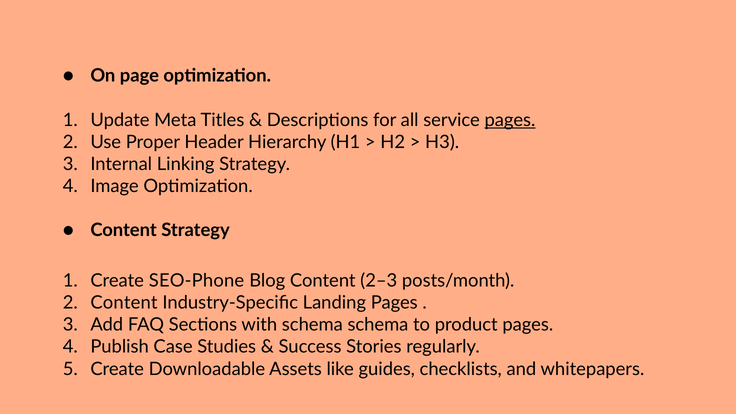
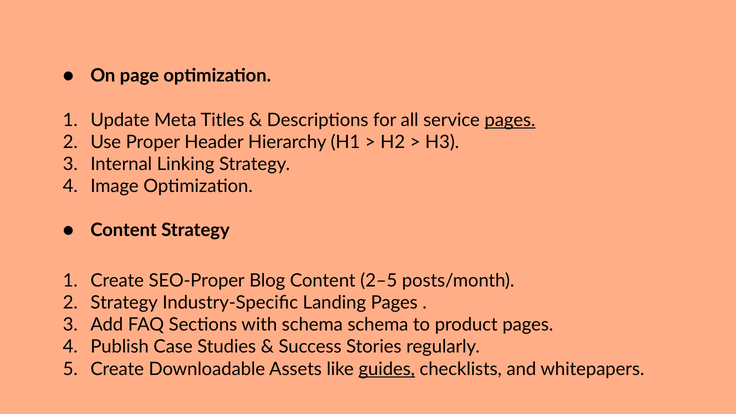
SEO-Phone: SEO-Phone -> SEO-Proper
2–3: 2–3 -> 2–5
Content at (124, 303): Content -> Strategy
guides underline: none -> present
